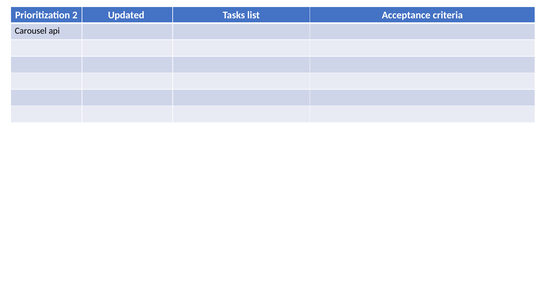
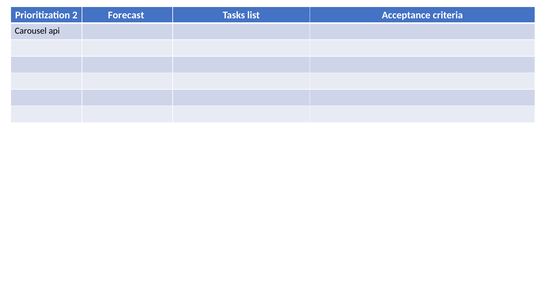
Updated: Updated -> Forecast
